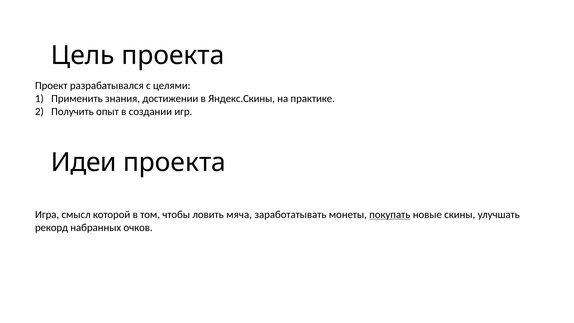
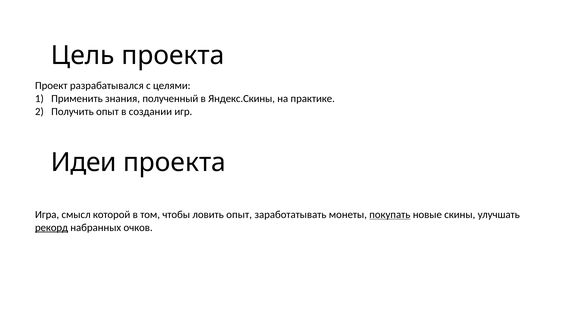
достижении: достижении -> полученный
ловить мяча: мяча -> опыт
рекорд underline: none -> present
